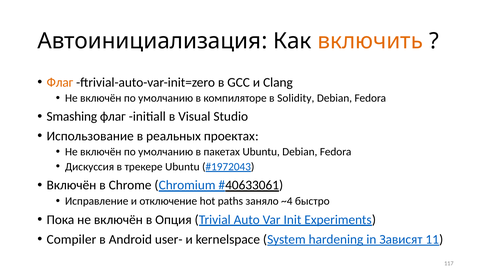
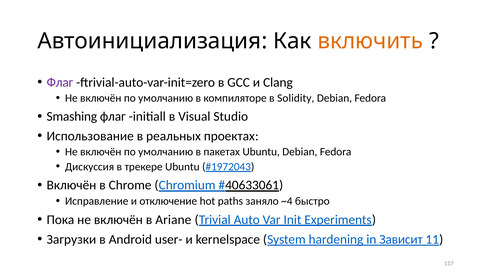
Флаг at (60, 82) colour: orange -> purple
Опция: Опция -> Ariane
Compiler: Compiler -> Загрузки
Зависят: Зависят -> Зависит
